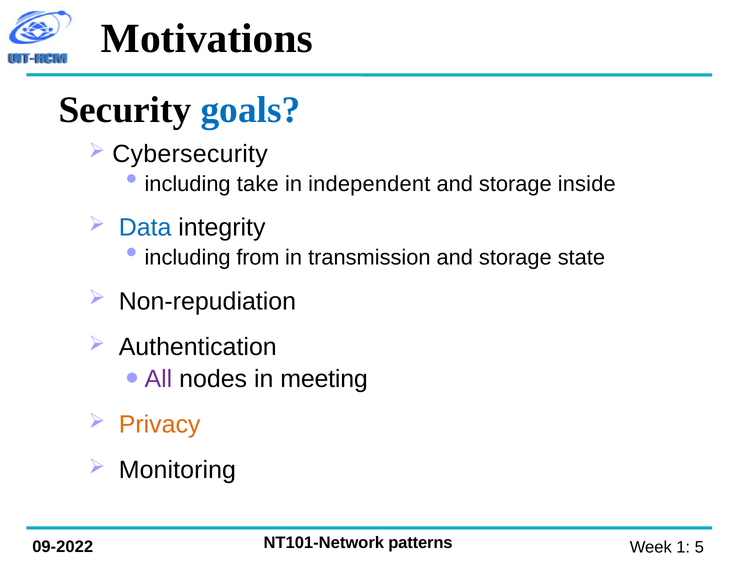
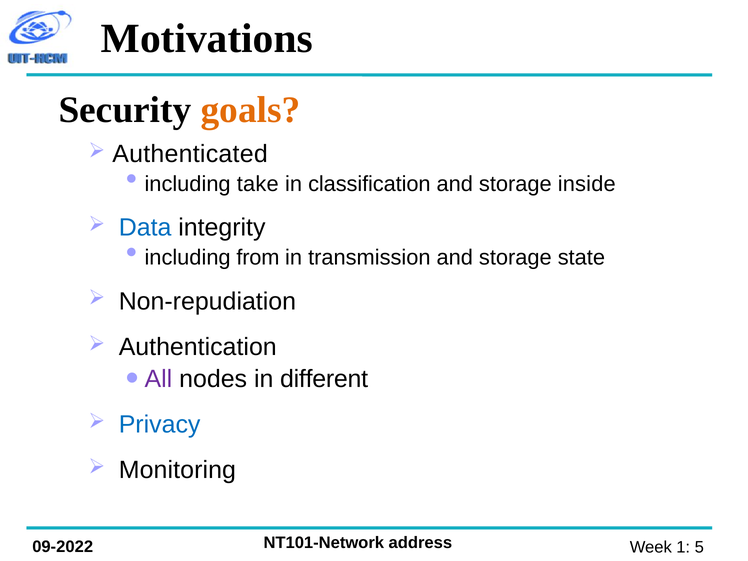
goals colour: blue -> orange
Cybersecurity: Cybersecurity -> Authenticated
independent: independent -> classification
meeting: meeting -> different
Privacy colour: orange -> blue
patterns: patterns -> address
